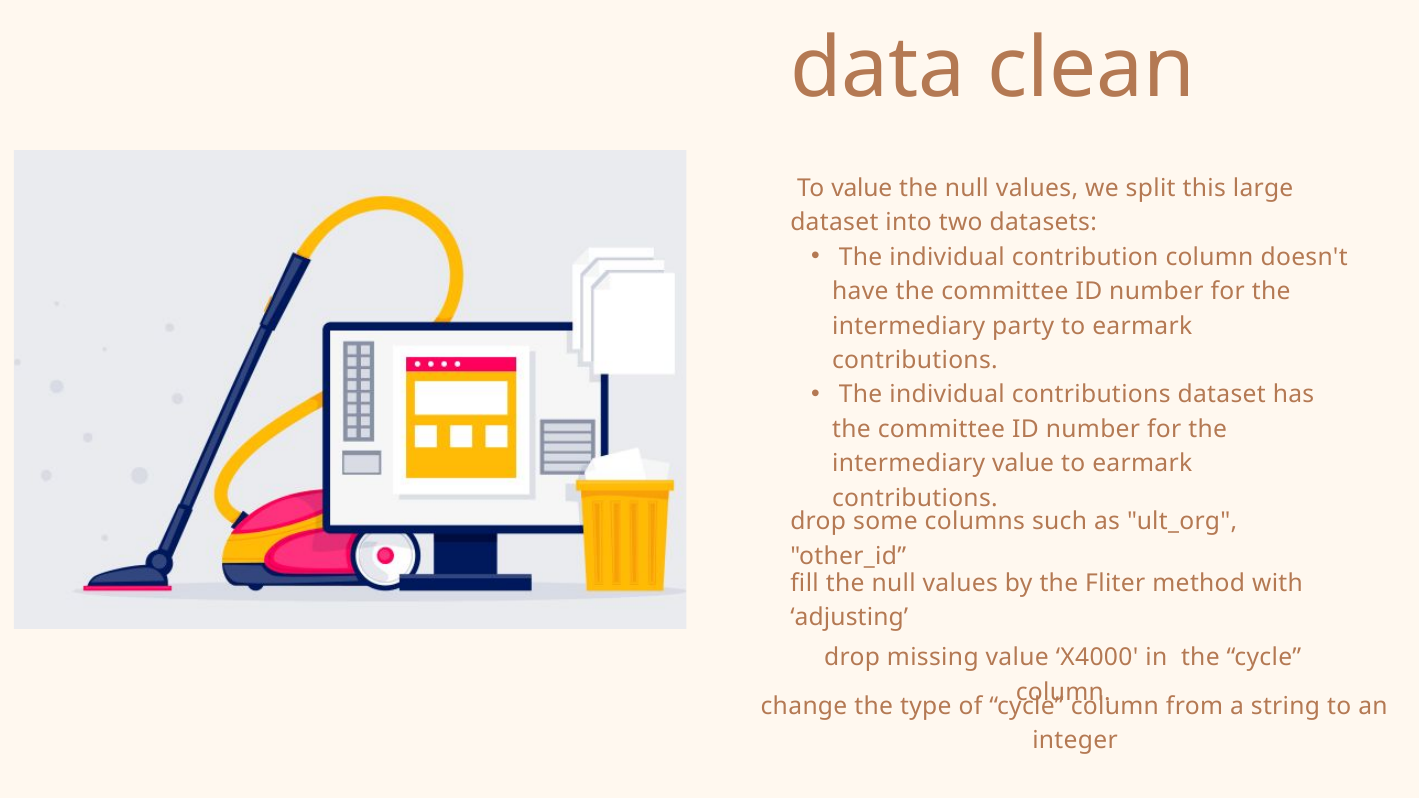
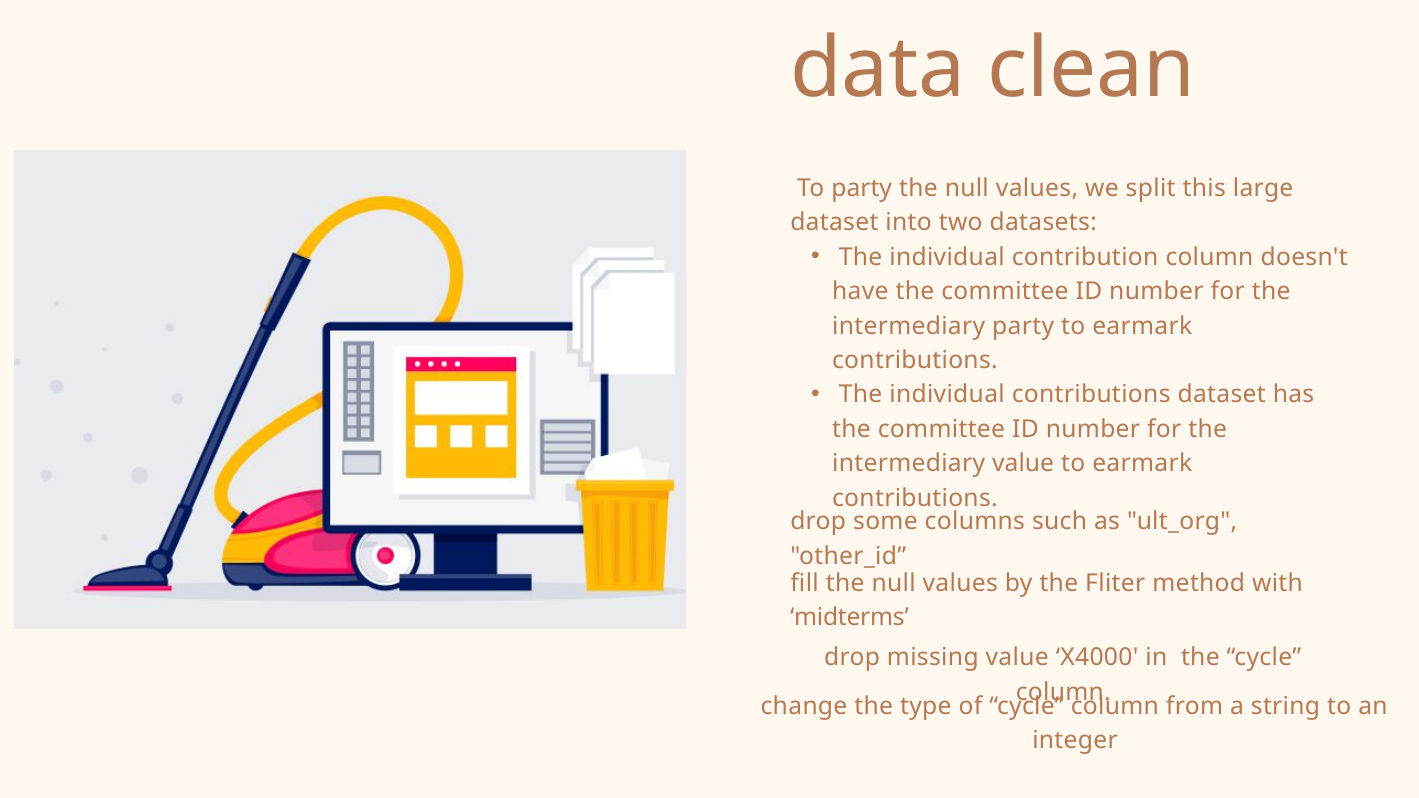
To value: value -> party
adjusting: adjusting -> midterms
